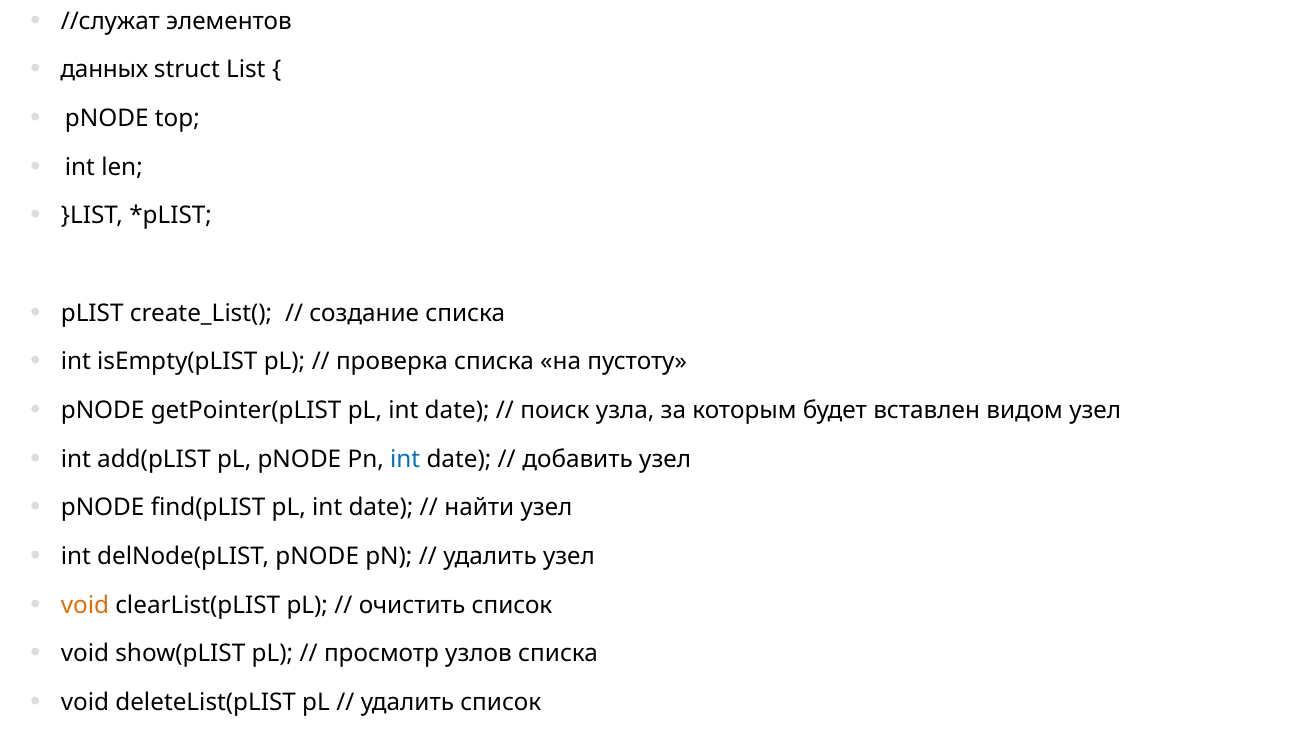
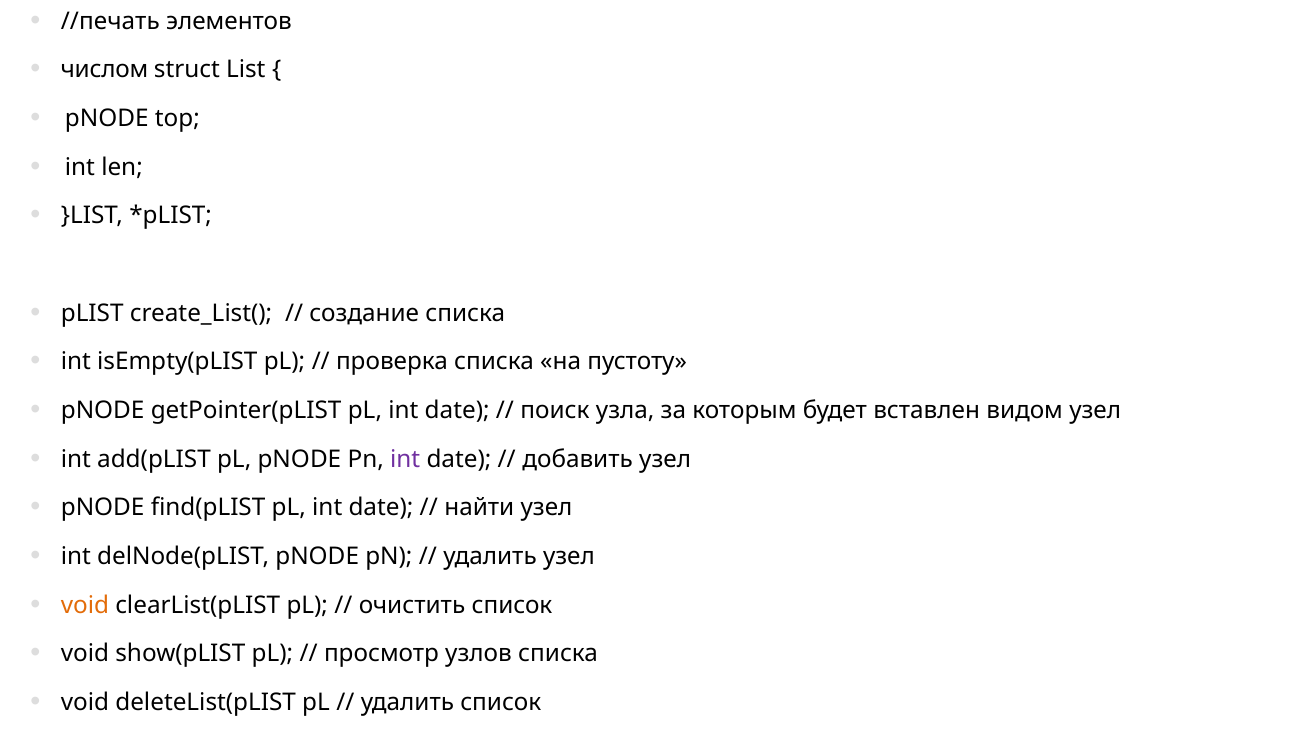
//служат: //служат -> //печать
данных: данных -> числом
int at (405, 459) colour: blue -> purple
